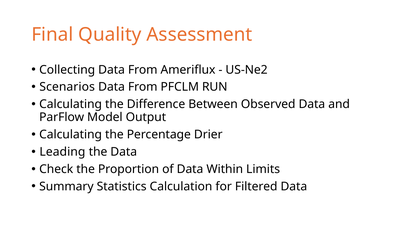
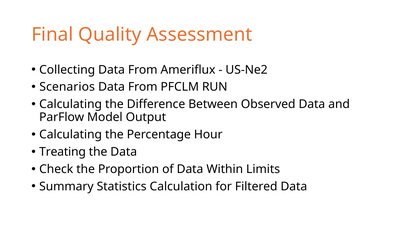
Drier: Drier -> Hour
Leading: Leading -> Treating
